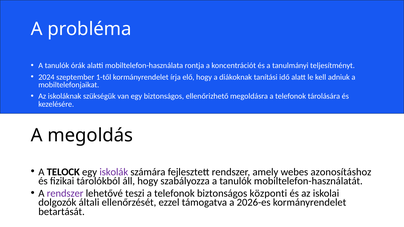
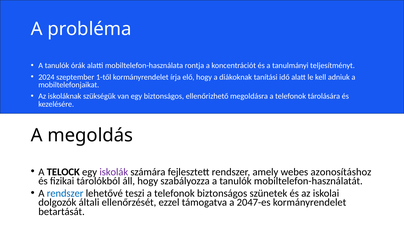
rendszer at (65, 194) colour: purple -> blue
központi: központi -> szünetek
2026-es: 2026-es -> 2047-es
